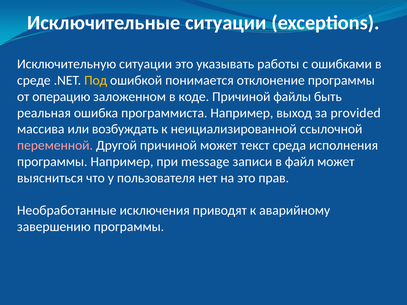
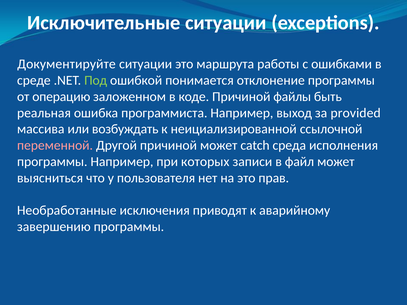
Исключительную: Исключительную -> Документируйте
указывать: указывать -> маршрута
Под colour: yellow -> light green
текст: текст -> catch
message: message -> которых
